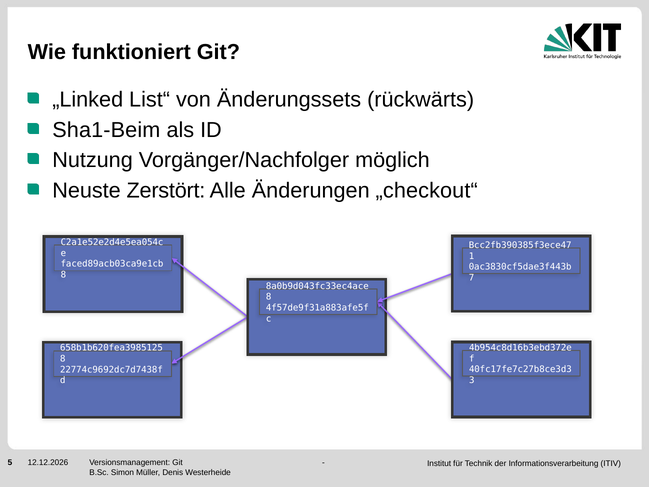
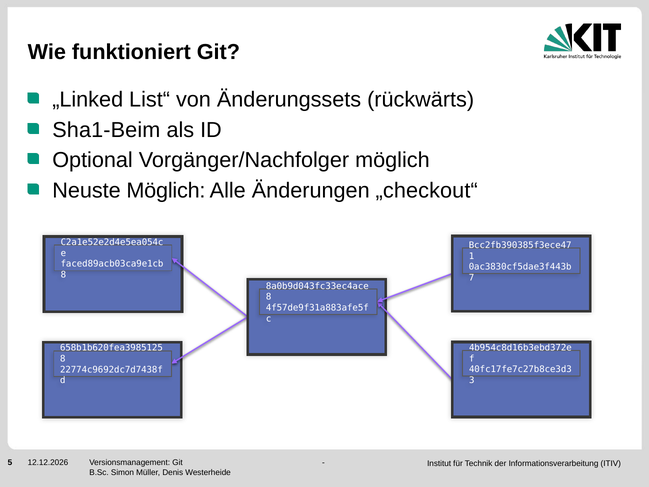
Nutzung: Nutzung -> Optional
Neuste Zerstört: Zerstört -> Möglich
